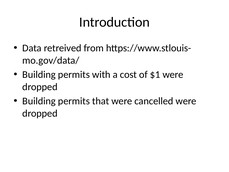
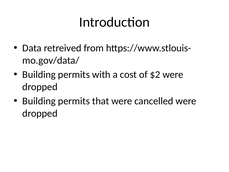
$1: $1 -> $2
